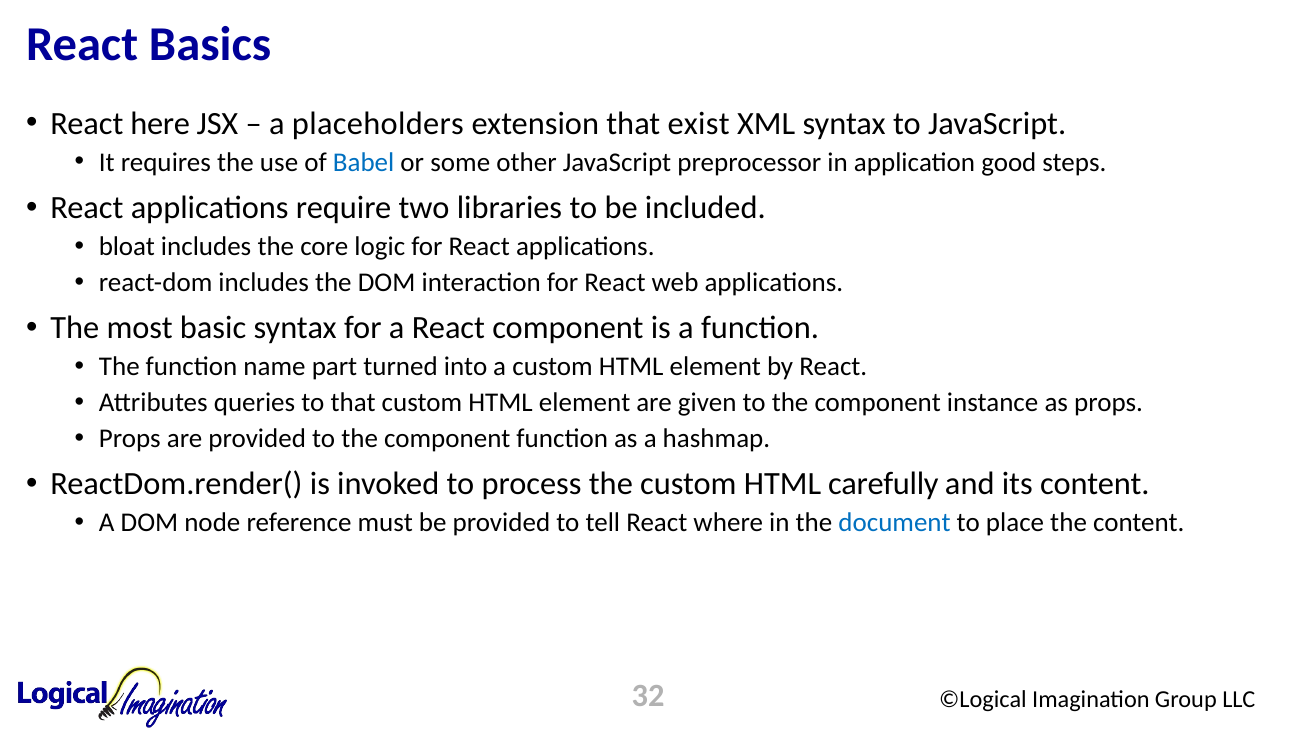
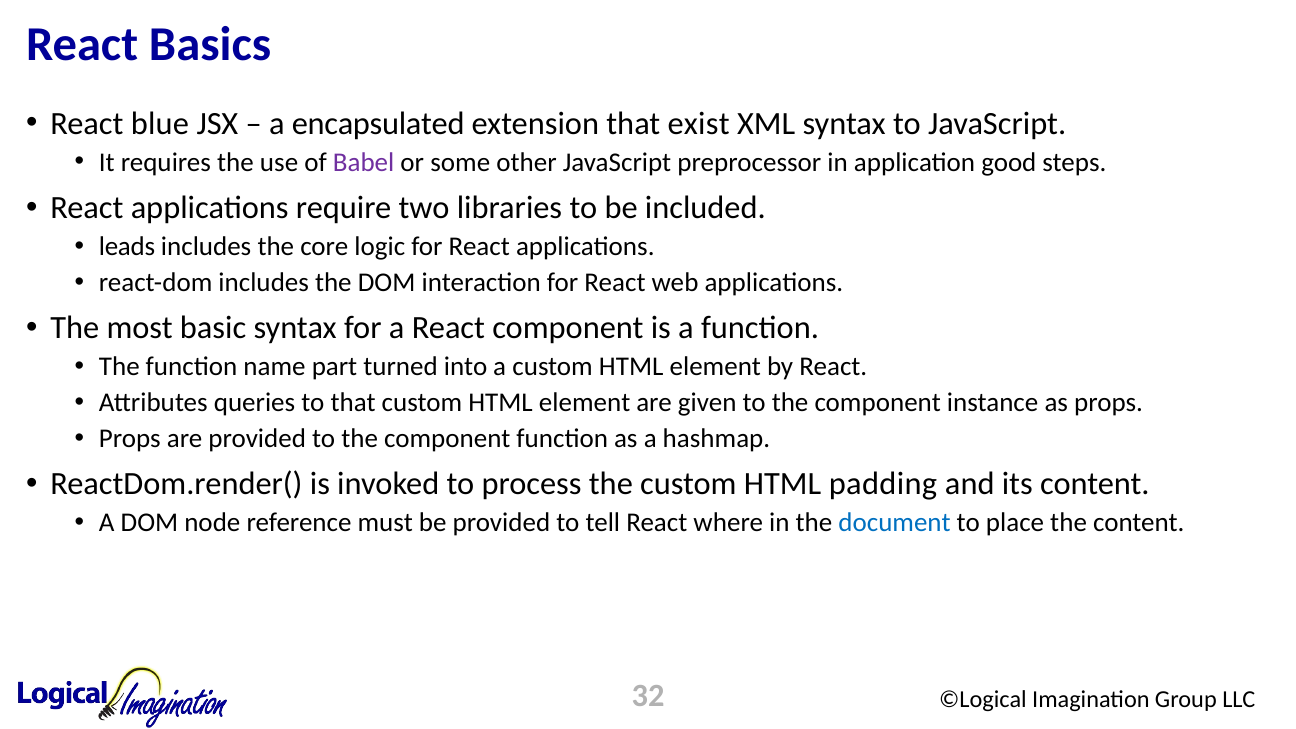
here: here -> blue
placeholders: placeholders -> encapsulated
Babel colour: blue -> purple
bloat: bloat -> leads
carefully: carefully -> padding
